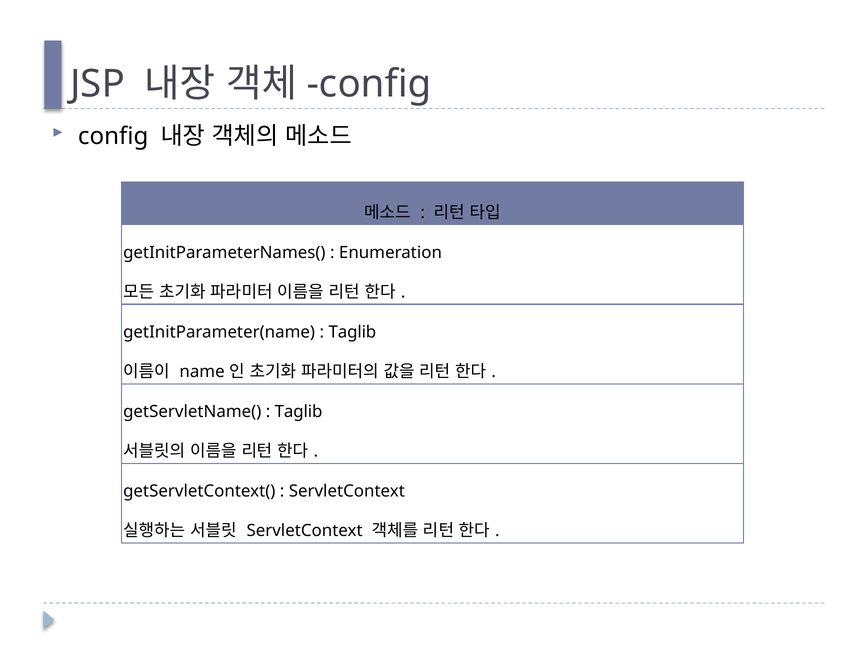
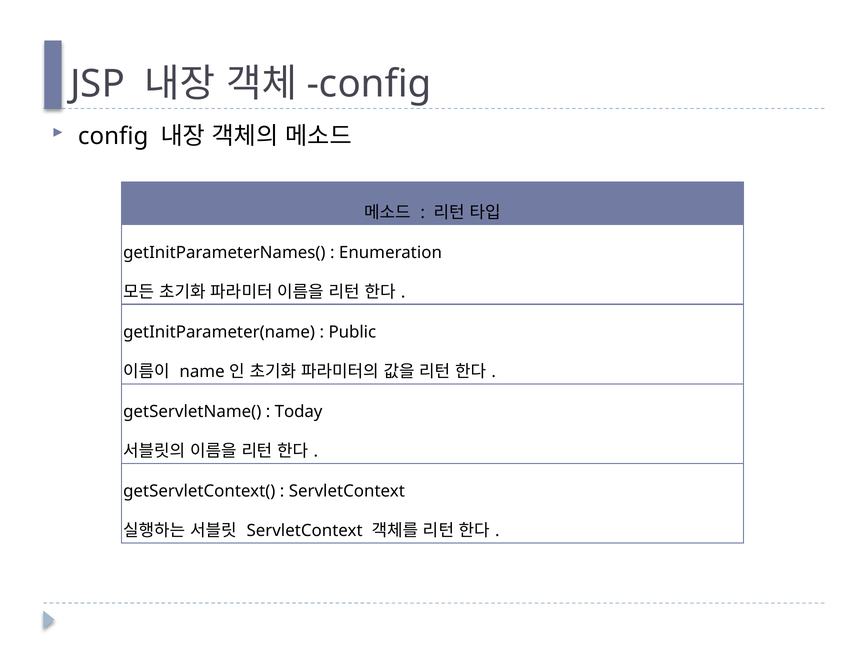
Taglib at (352, 332): Taglib -> Public
Taglib at (299, 412): Taglib -> Today
